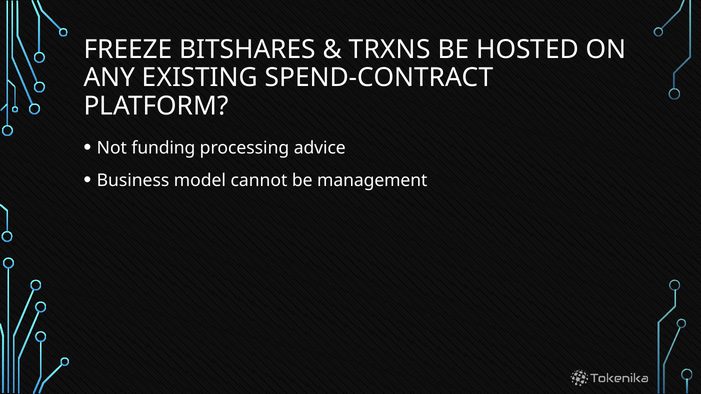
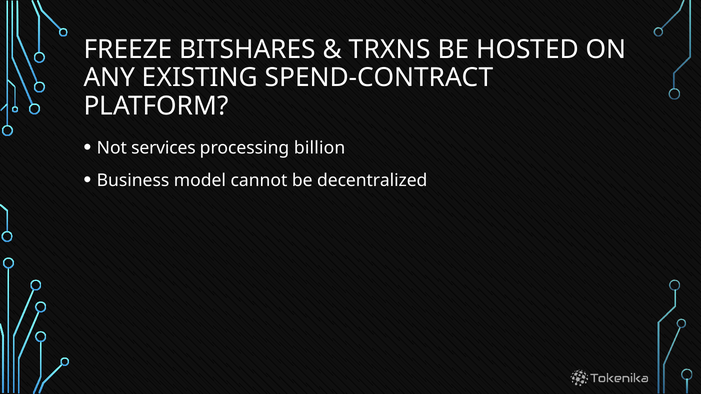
funding: funding -> services
advice: advice -> billion
management: management -> decentralized
